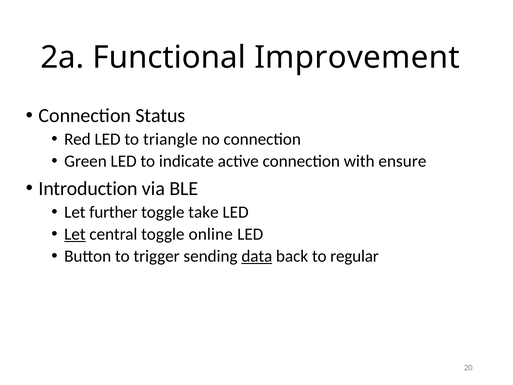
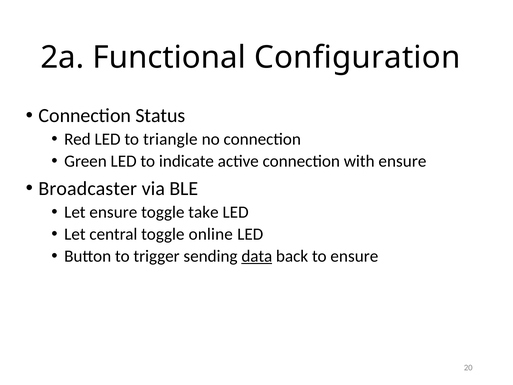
Improvement: Improvement -> Configuration
Introduction: Introduction -> Broadcaster
Let further: further -> ensure
Let at (75, 234) underline: present -> none
to regular: regular -> ensure
